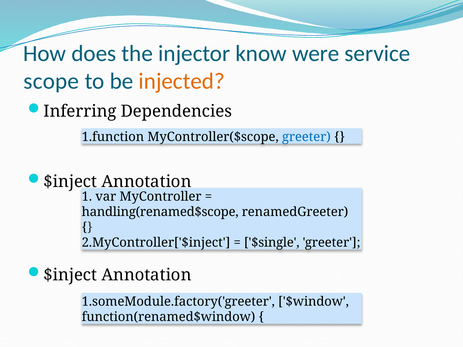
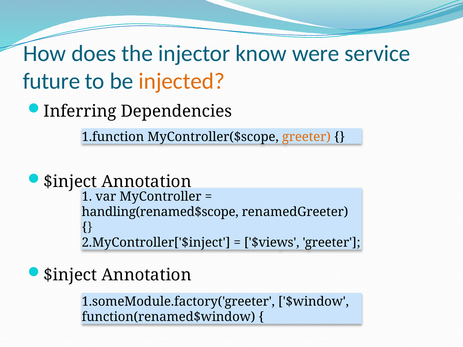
scope: scope -> future
greeter at (306, 137) colour: blue -> orange
$single: $single -> $views
